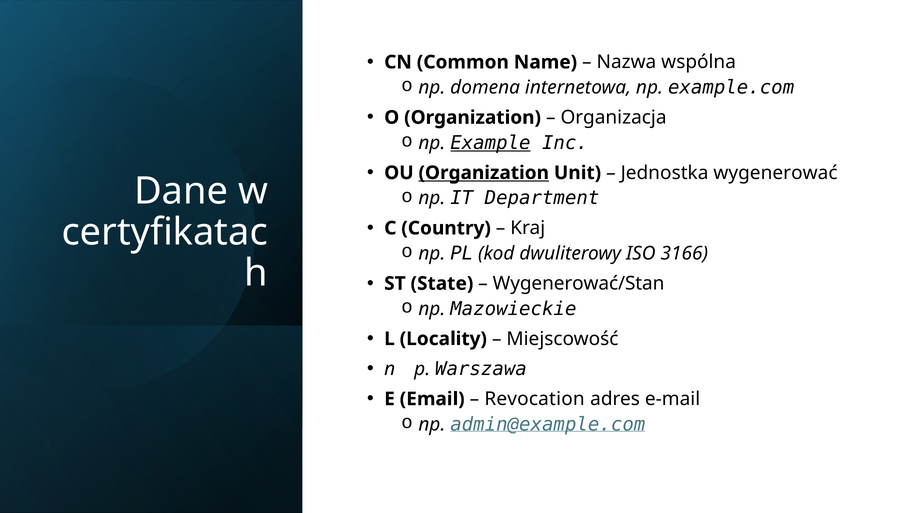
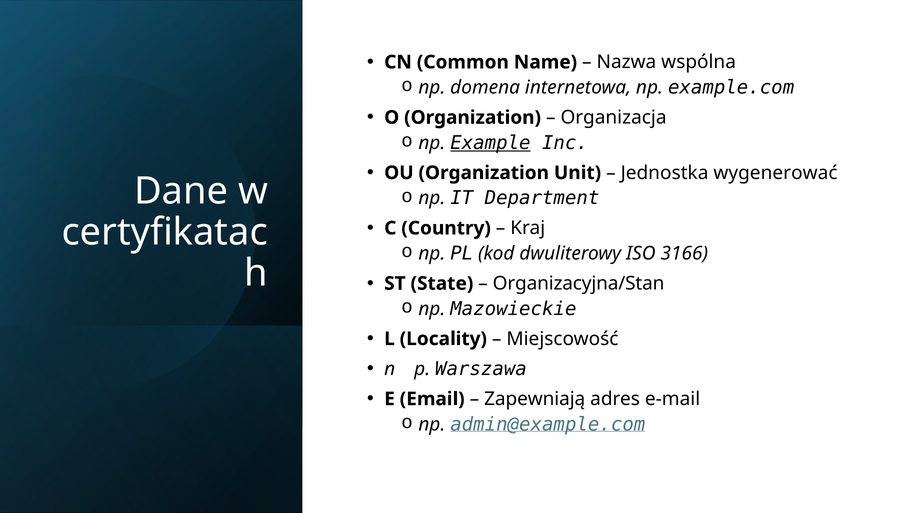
Organization at (484, 173) underline: present -> none
Wygenerować/Stan: Wygenerować/Stan -> Organizacyjna/Stan
Revocation: Revocation -> Zapewniają
